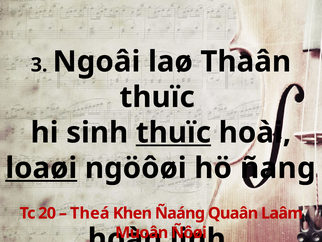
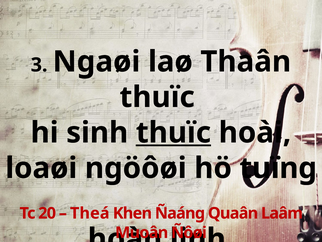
Ngoâi: Ngoâi -> Ngaøi
loaøi underline: present -> none
ñang: ñang -> tuïng
